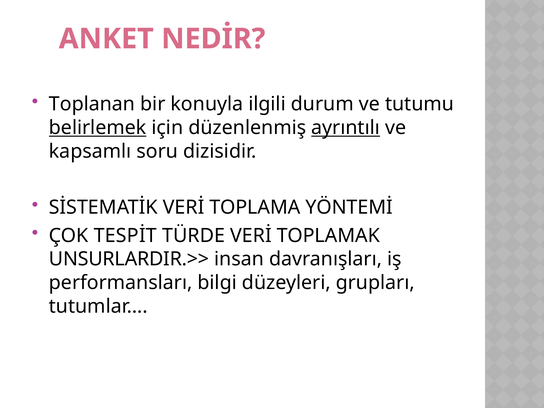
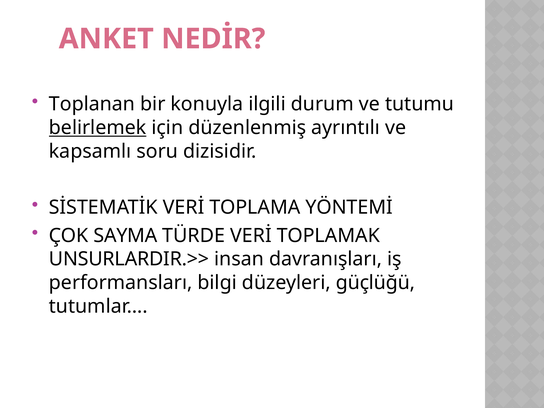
ayrıntılı underline: present -> none
TESPİT: TESPİT -> SAYMA
grupları: grupları -> güçlüğü
